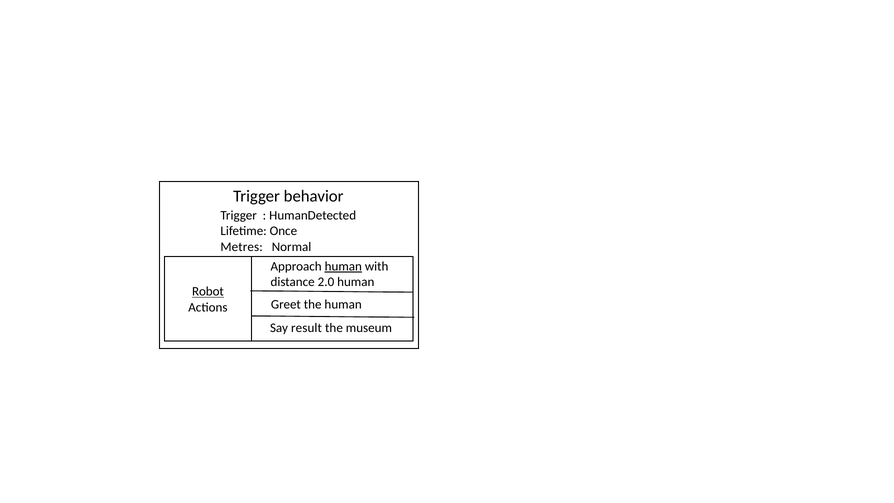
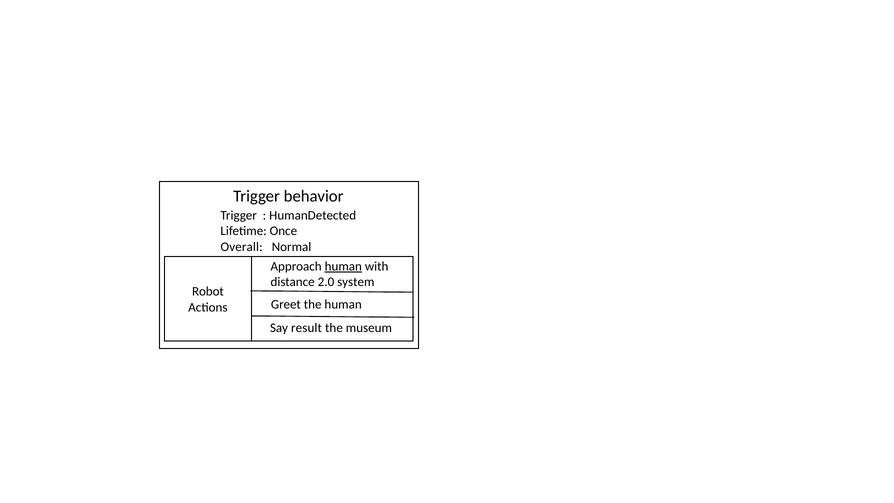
Metres: Metres -> Overall
2.0 human: human -> system
Robot underline: present -> none
